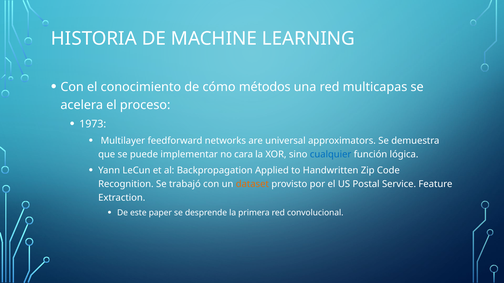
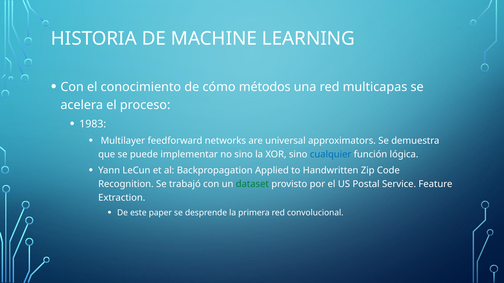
1973: 1973 -> 1983
no cara: cara -> sino
dataset colour: orange -> green
